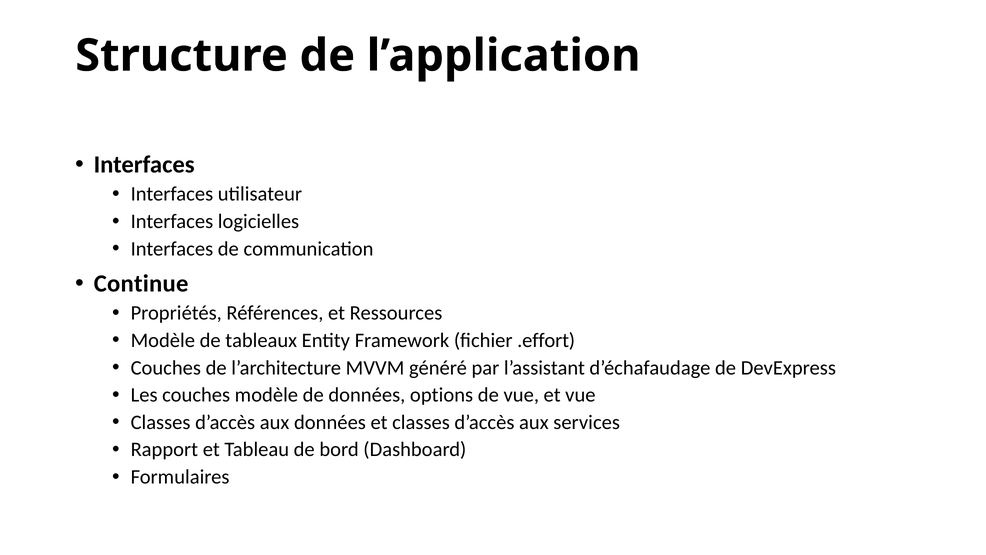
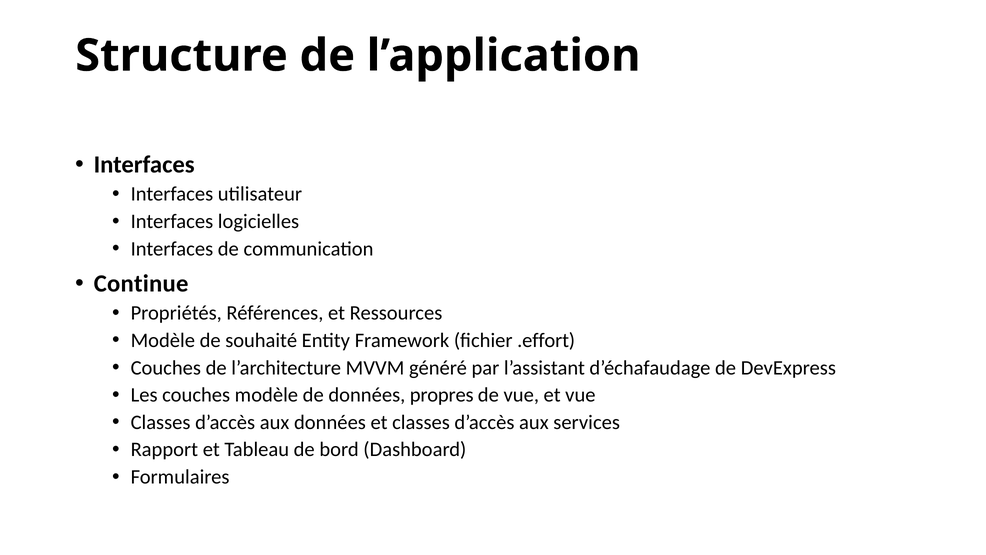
tableaux: tableaux -> souhaité
options: options -> propres
